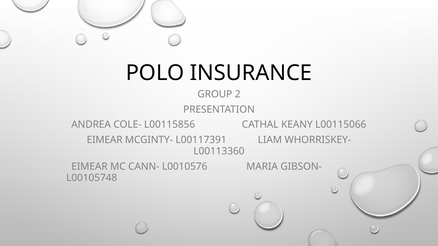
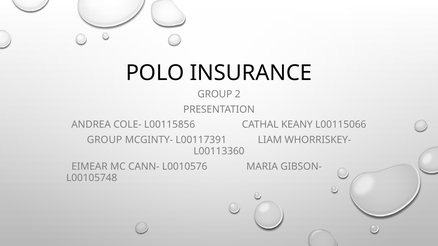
EIMEAR at (105, 140): EIMEAR -> GROUP
